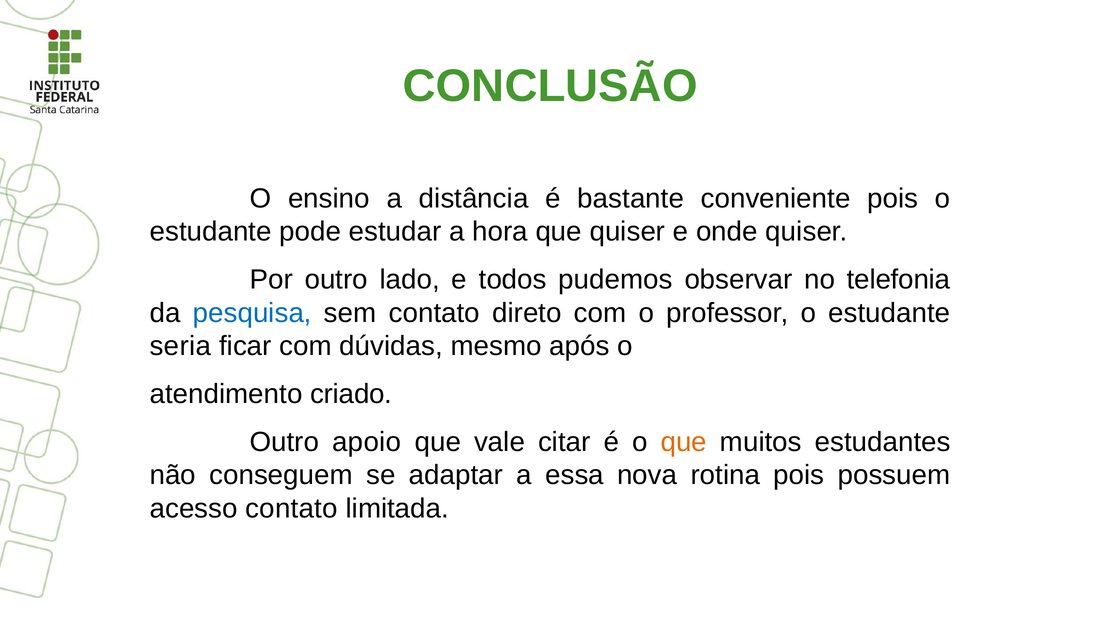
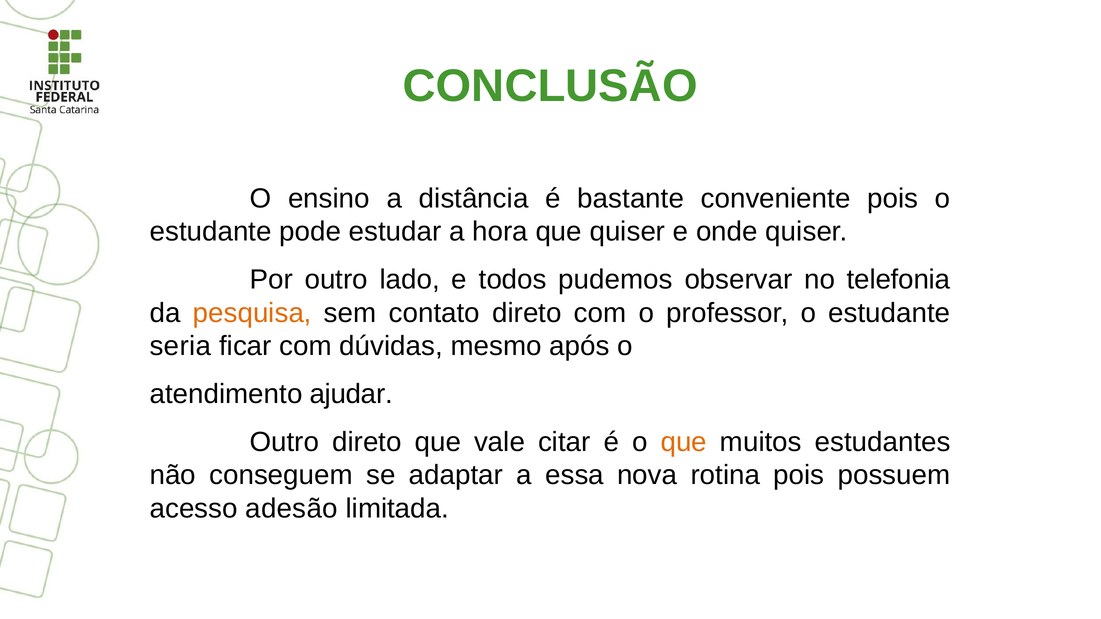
pesquisa colour: blue -> orange
criado: criado -> ajudar
Outro apoio: apoio -> direto
acesso contato: contato -> adesão
